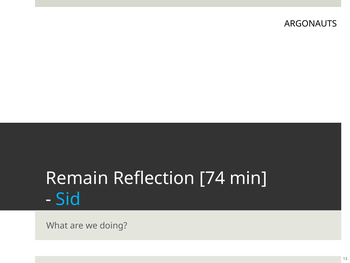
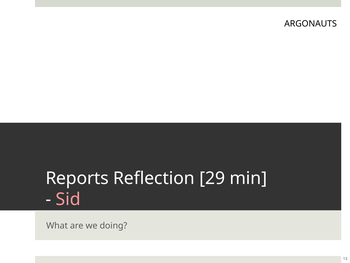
Remain: Remain -> Reports
74: 74 -> 29
Sid colour: light blue -> pink
